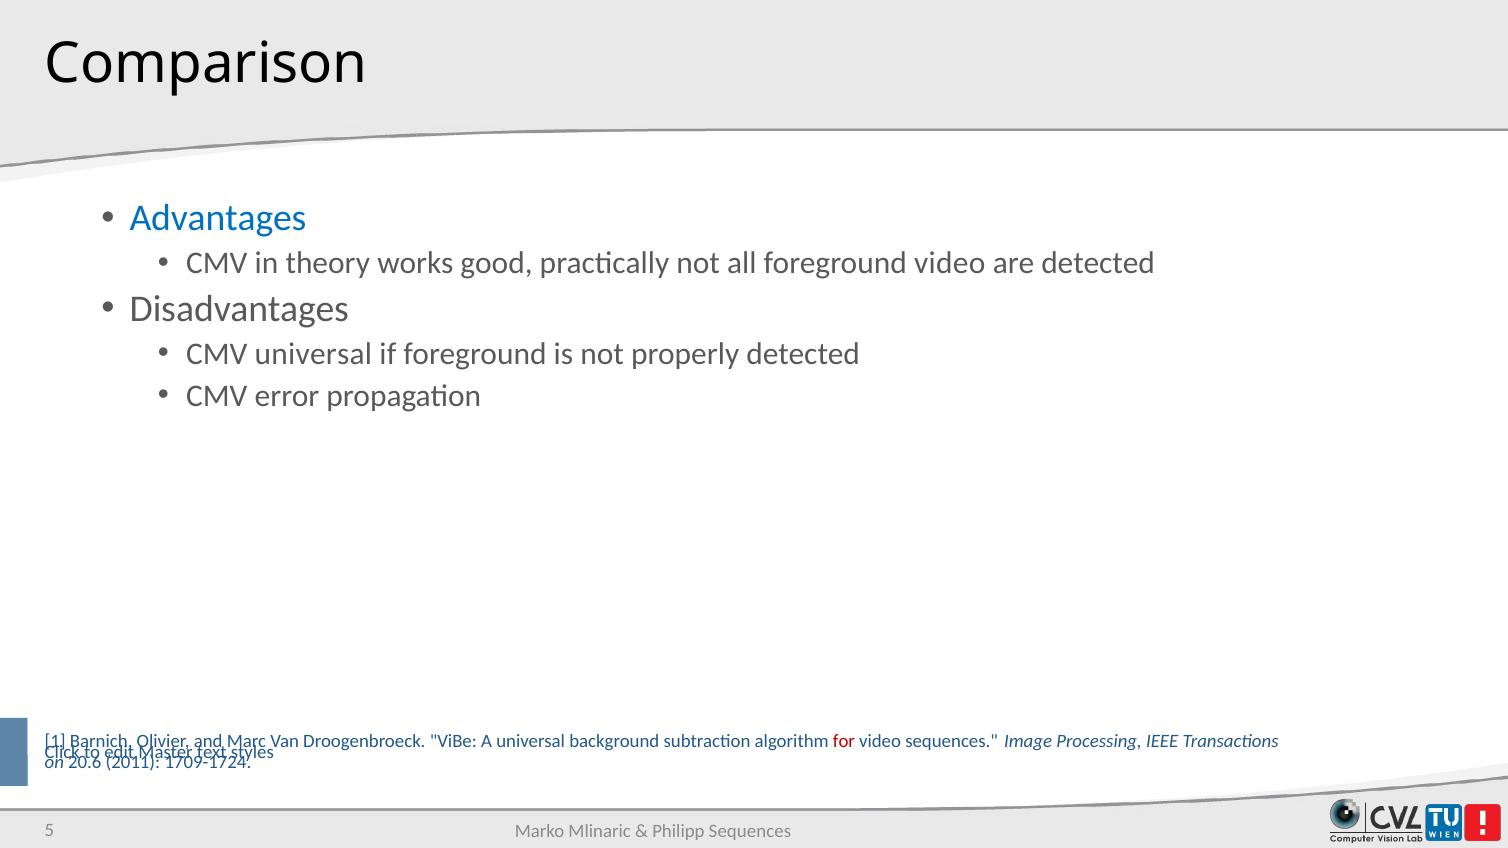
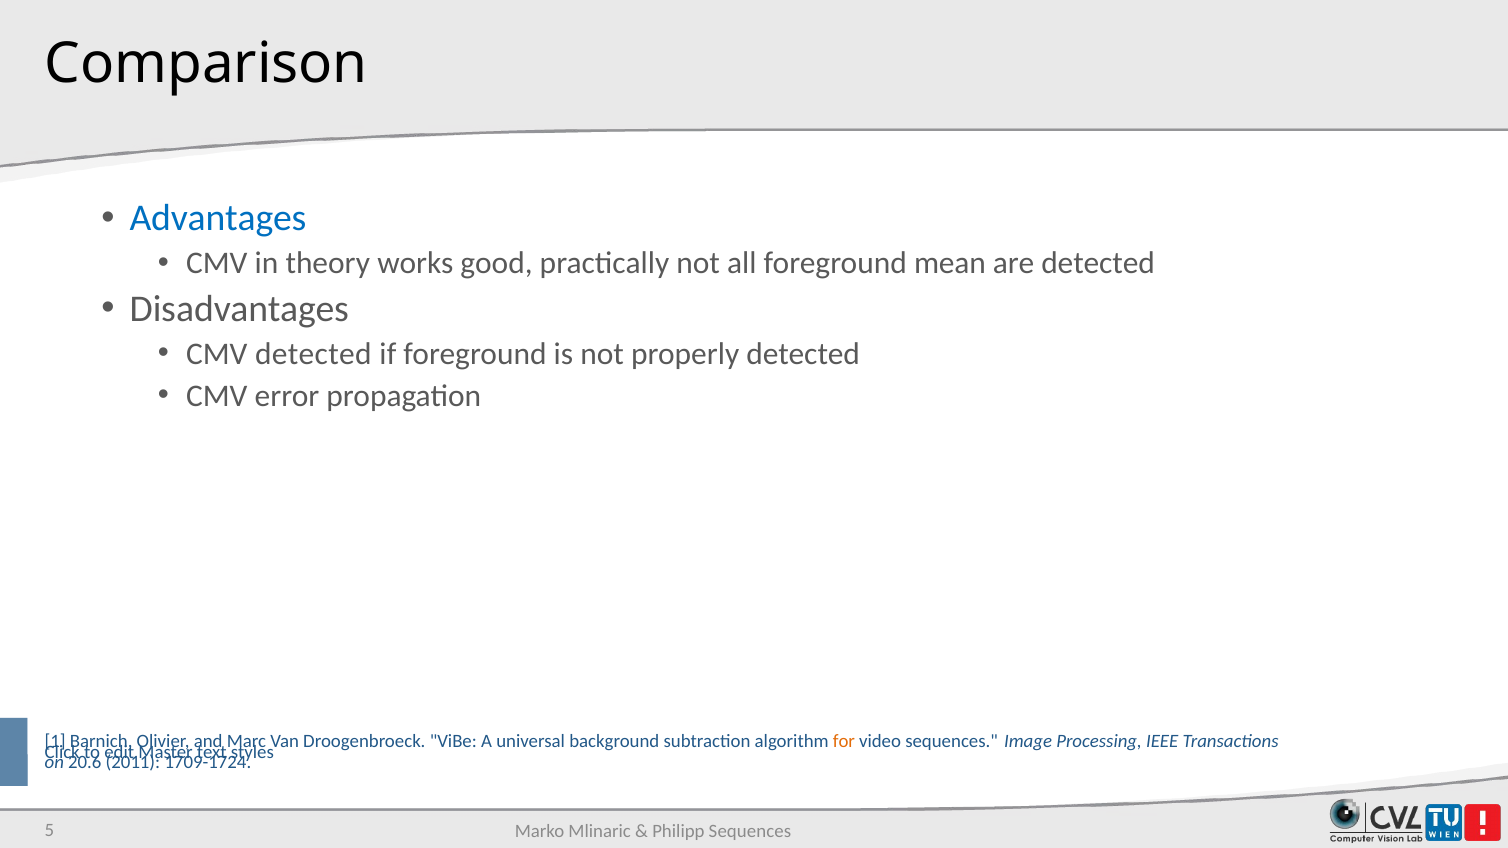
foreground video: video -> mean
CMV universal: universal -> detected
for colour: red -> orange
